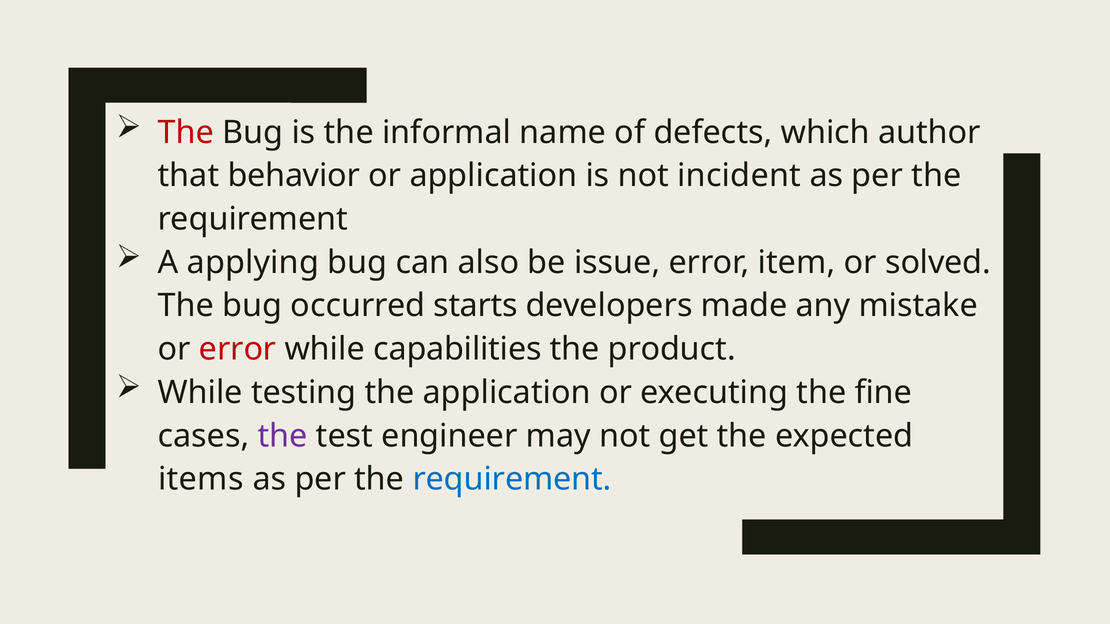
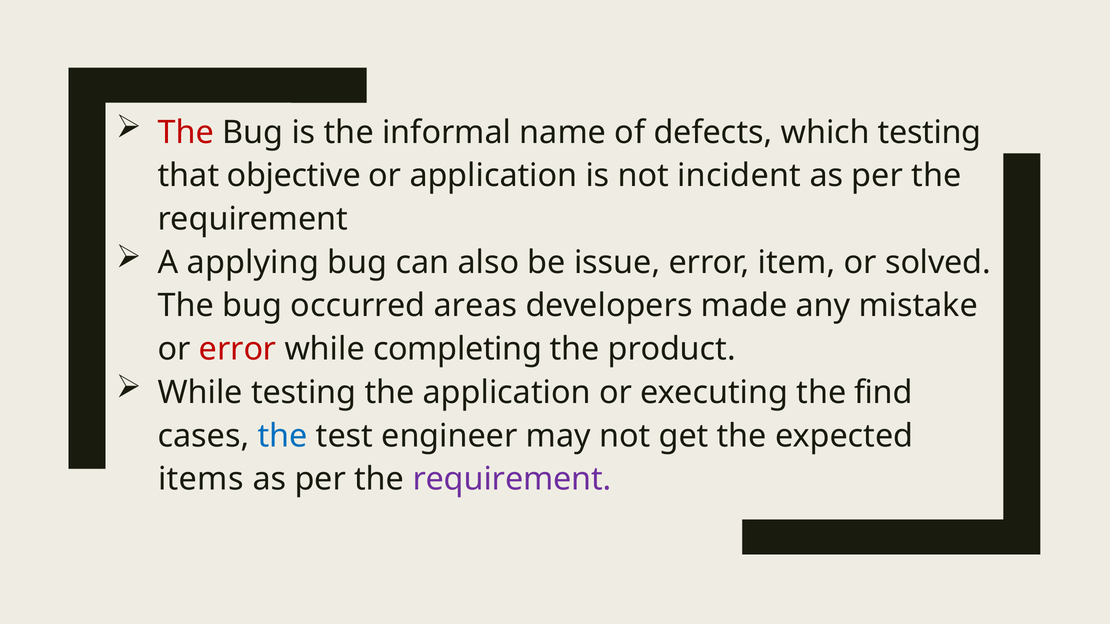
which author: author -> testing
behavior: behavior -> objective
starts: starts -> areas
capabilities: capabilities -> completing
fine: fine -> find
the at (283, 436) colour: purple -> blue
requirement at (512, 480) colour: blue -> purple
